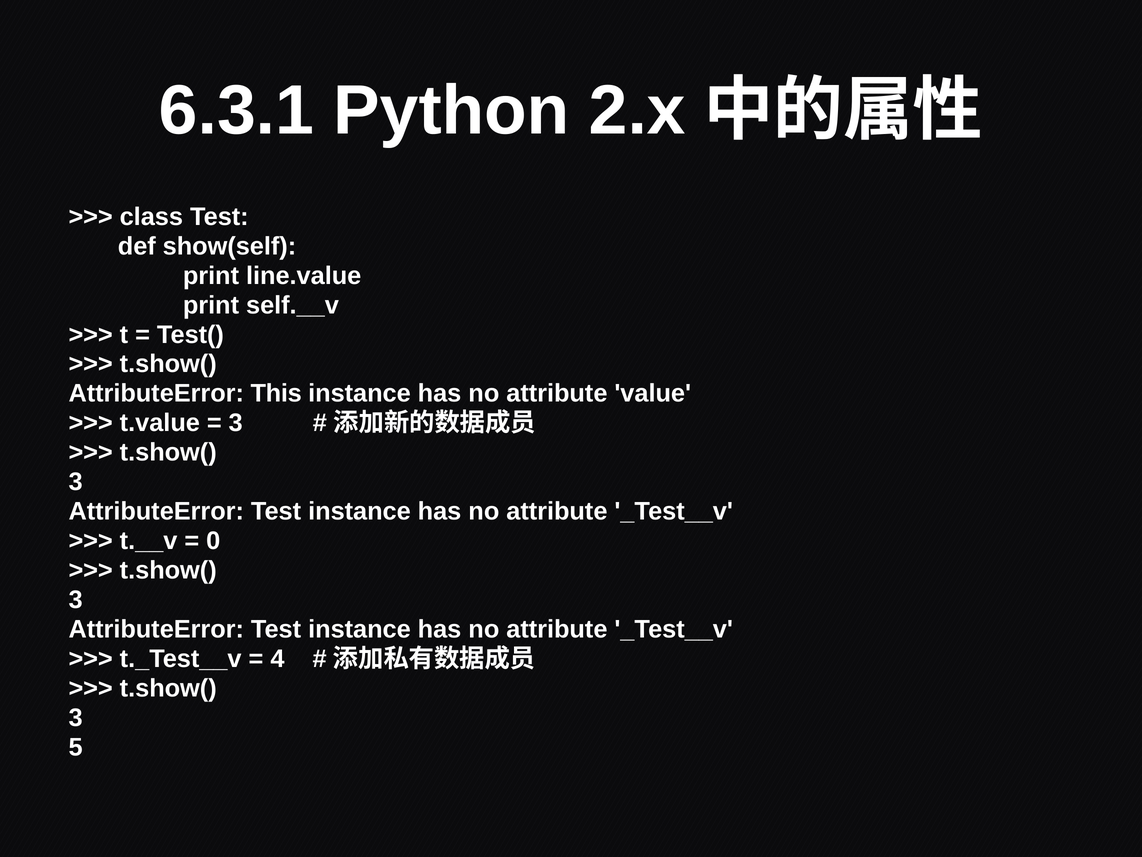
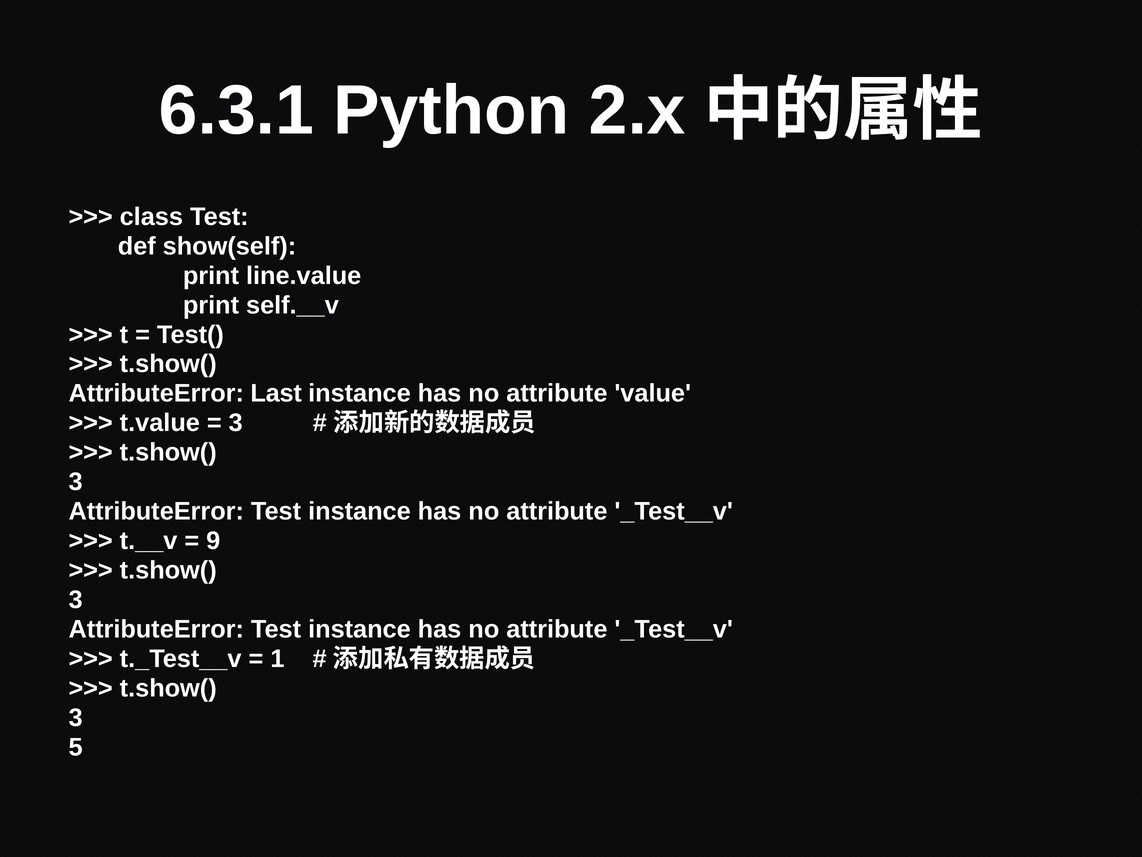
This: This -> Last
0: 0 -> 9
4: 4 -> 1
